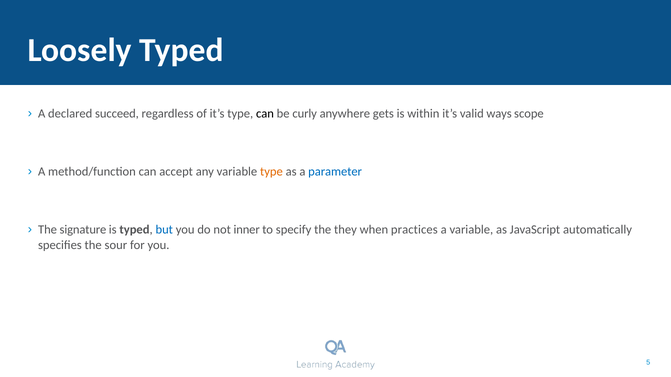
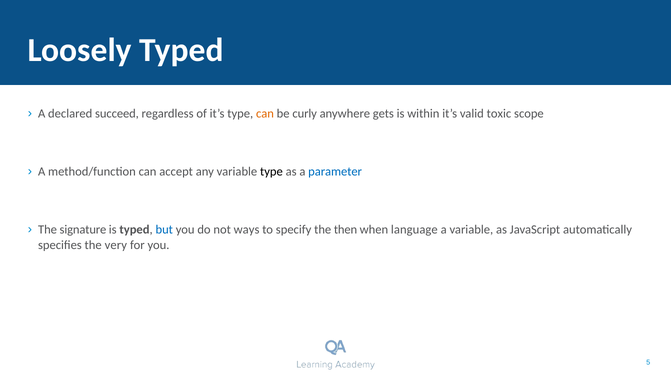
can at (265, 114) colour: black -> orange
ways: ways -> toxic
type at (271, 172) colour: orange -> black
inner: inner -> ways
they: they -> then
practices: practices -> language
sour: sour -> very
